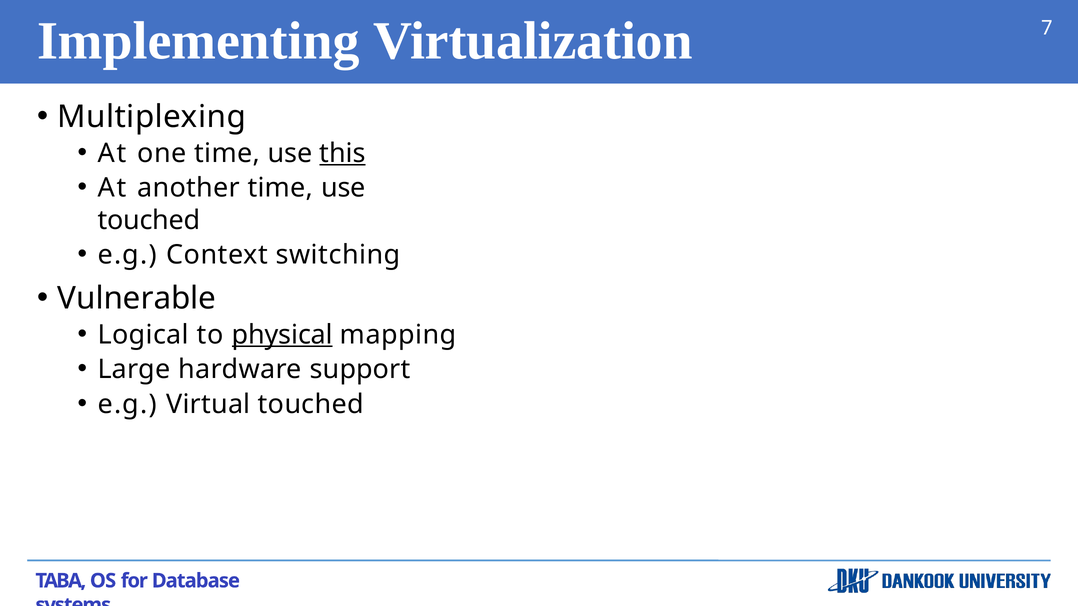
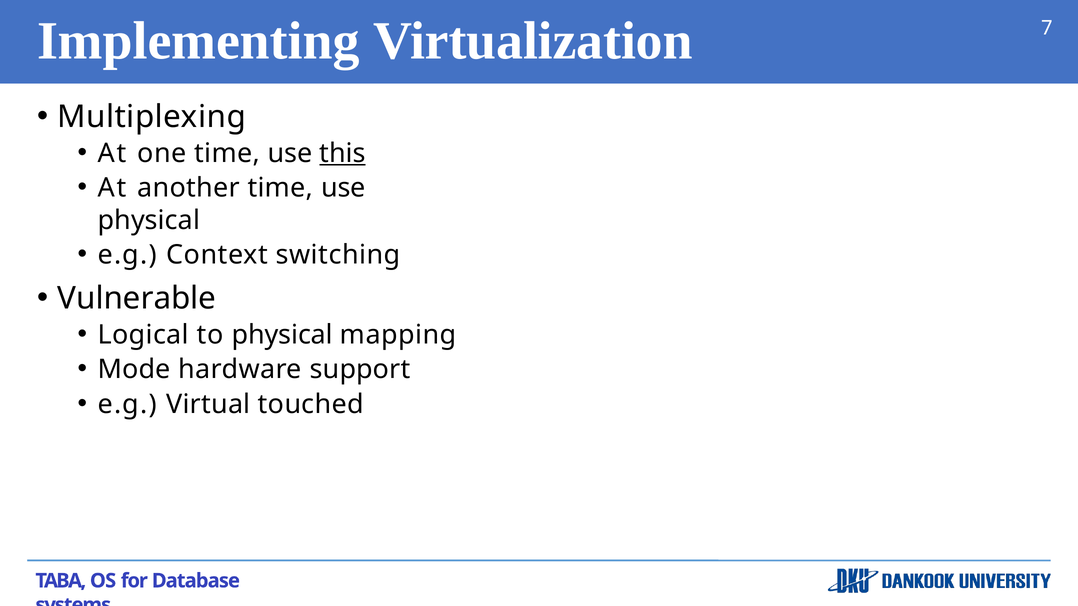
touched at (149, 220): touched -> physical
physical at (282, 335) underline: present -> none
Large: Large -> Mode
